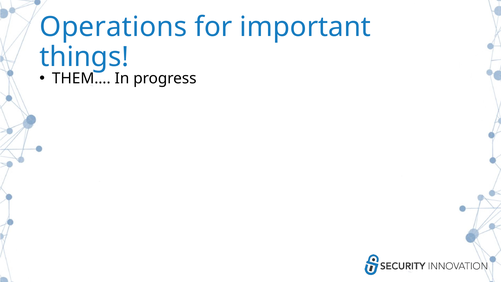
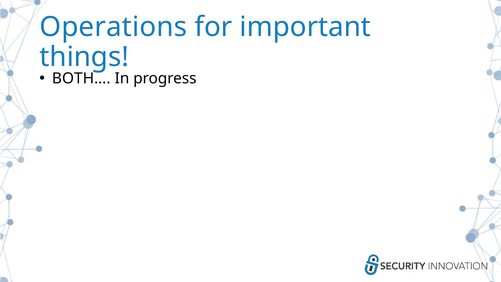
THEM…: THEM… -> BOTH…
